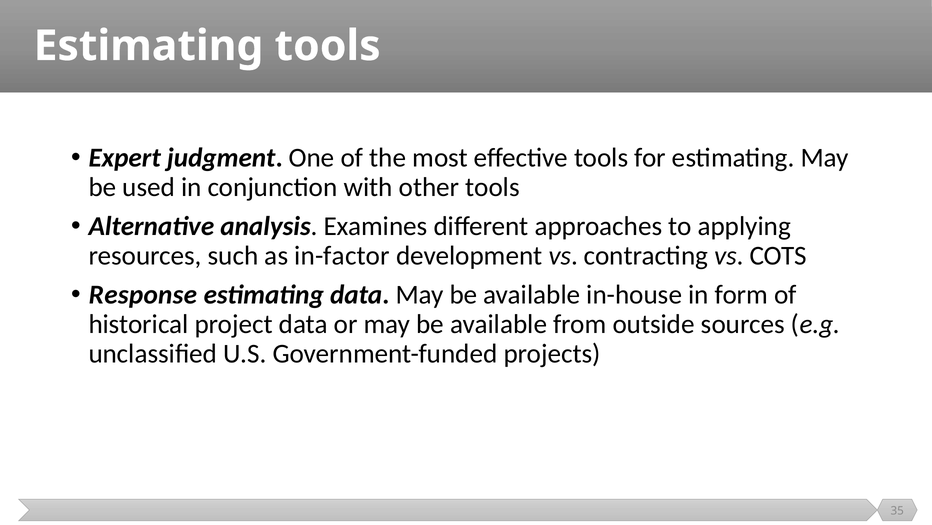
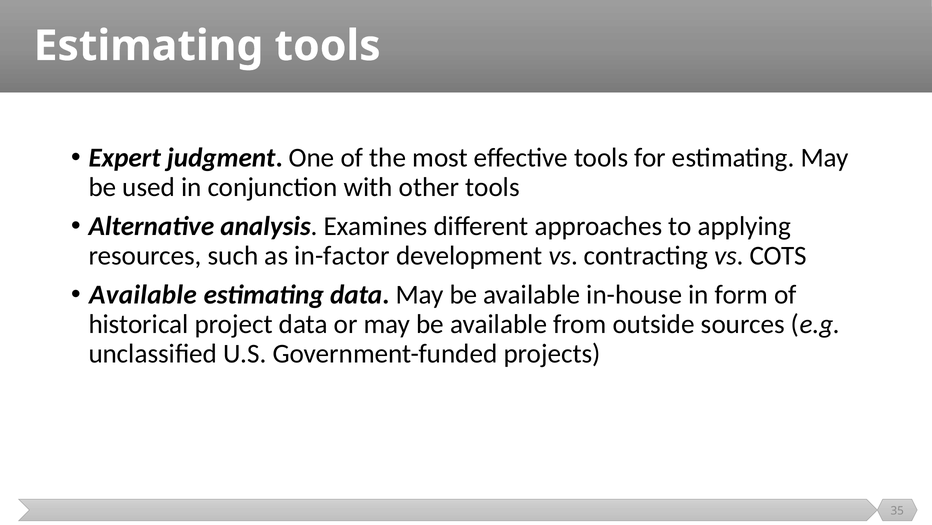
Response at (143, 294): Response -> Available
